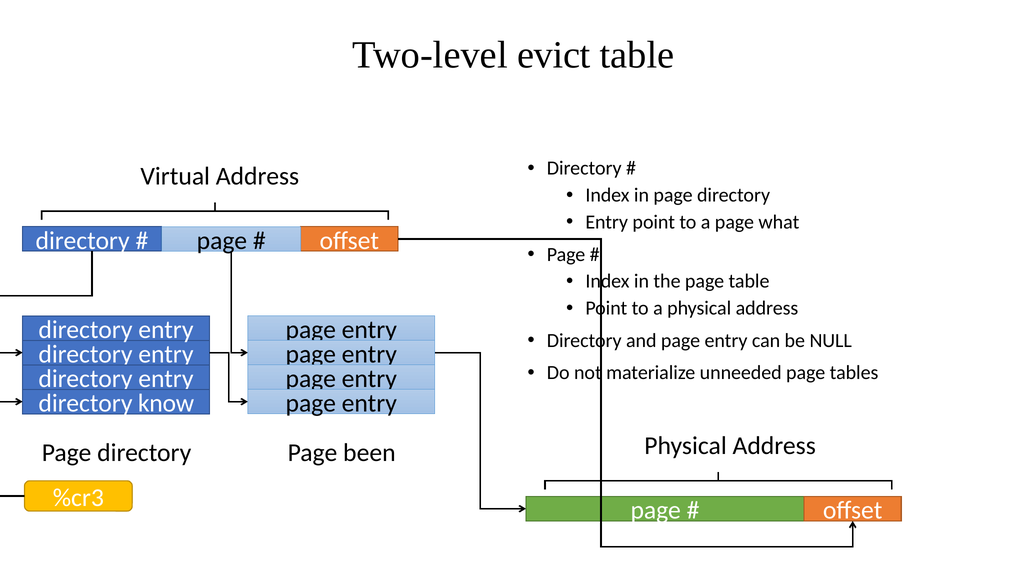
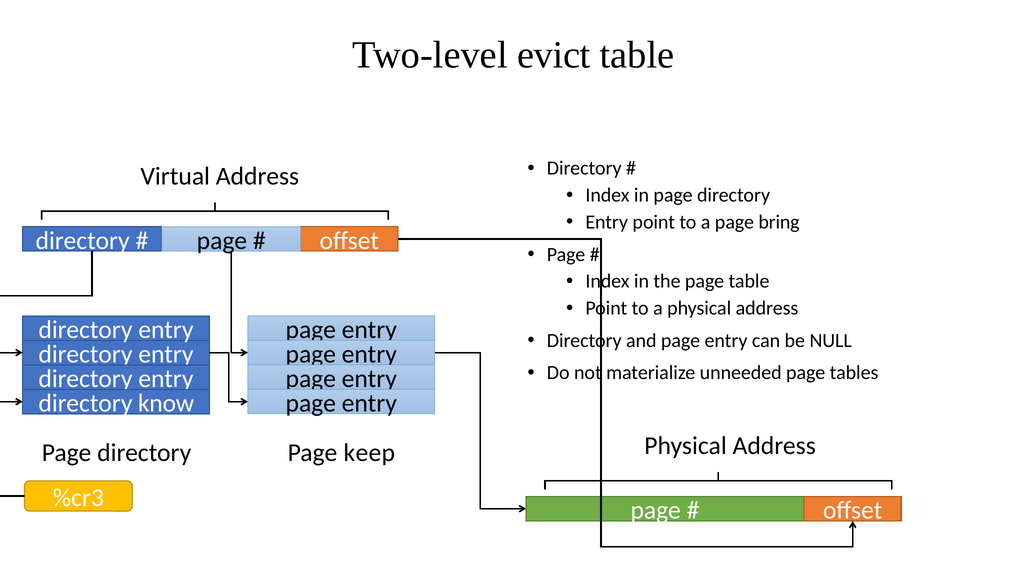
what: what -> bring
been: been -> keep
